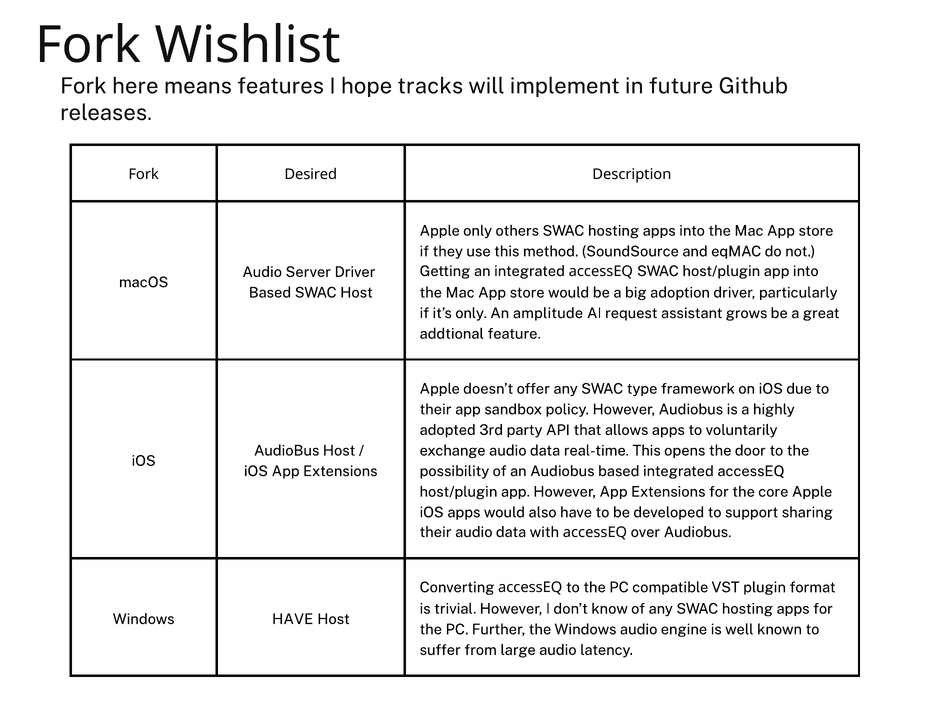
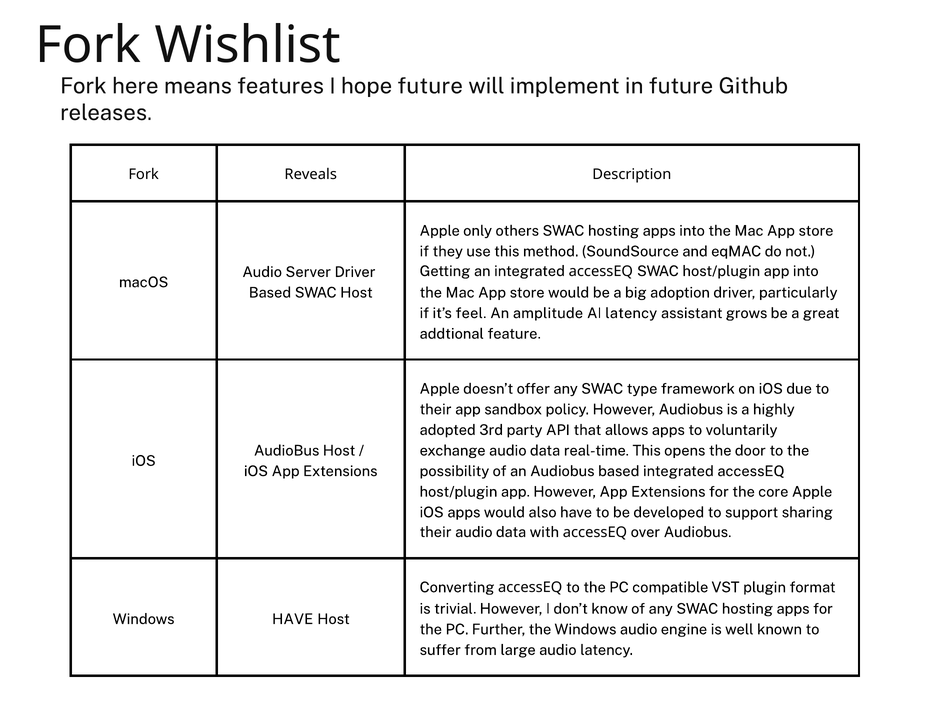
hope tracks: tracks -> future
Desired: Desired -> Reveals
it’s only: only -> feel
AI request: request -> latency
